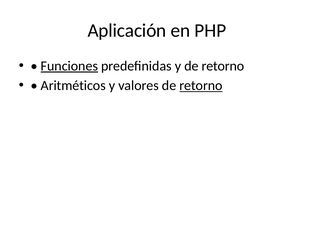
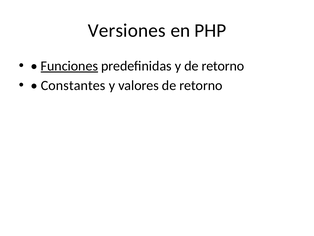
Aplicación: Aplicación -> Versiones
Aritméticos: Aritméticos -> Constantes
retorno at (201, 85) underline: present -> none
